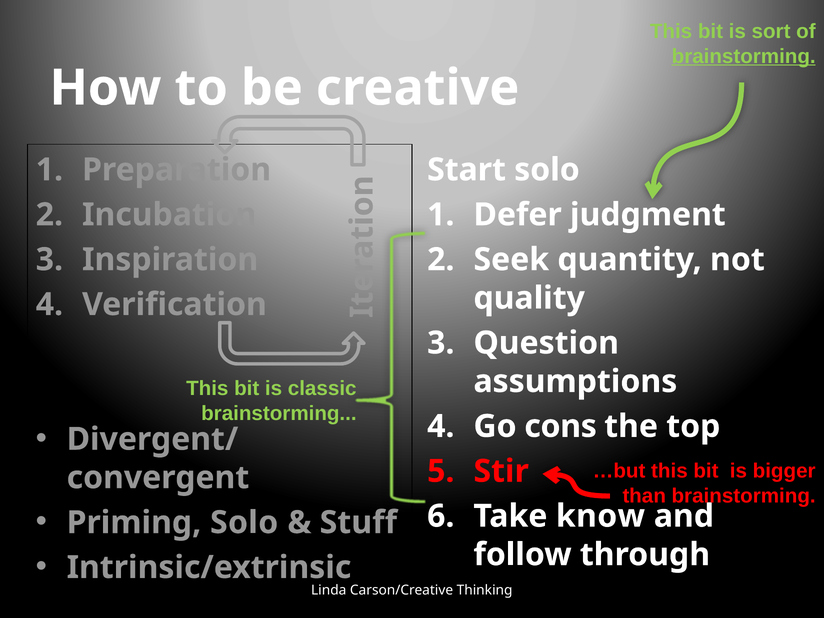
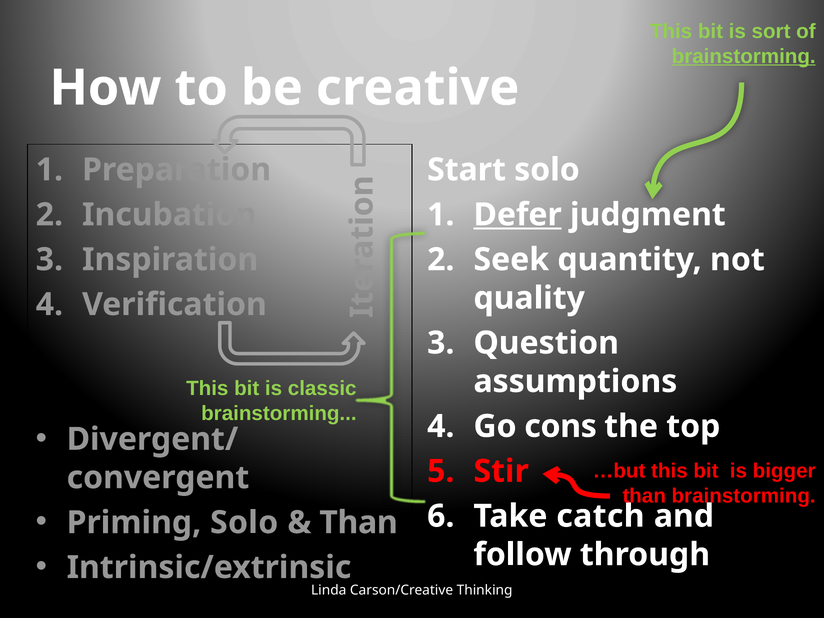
Defer underline: none -> present
Stuff at (358, 523): Stuff -> Than
know: know -> catch
